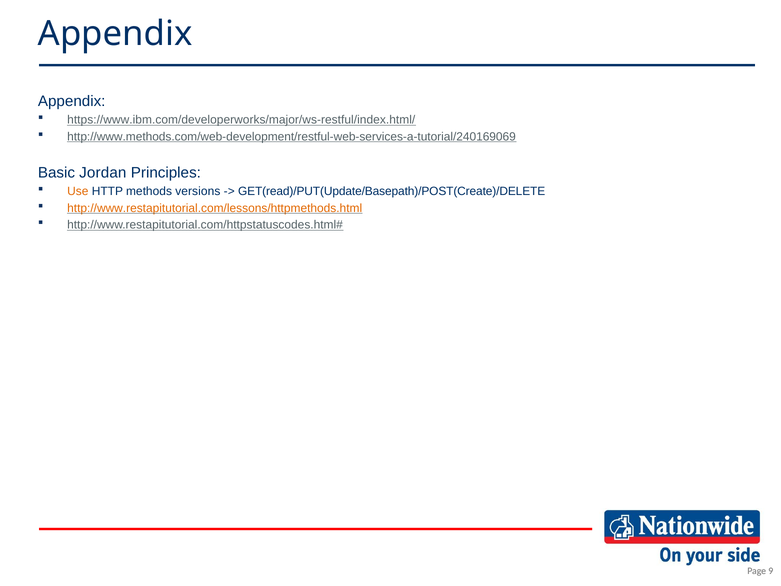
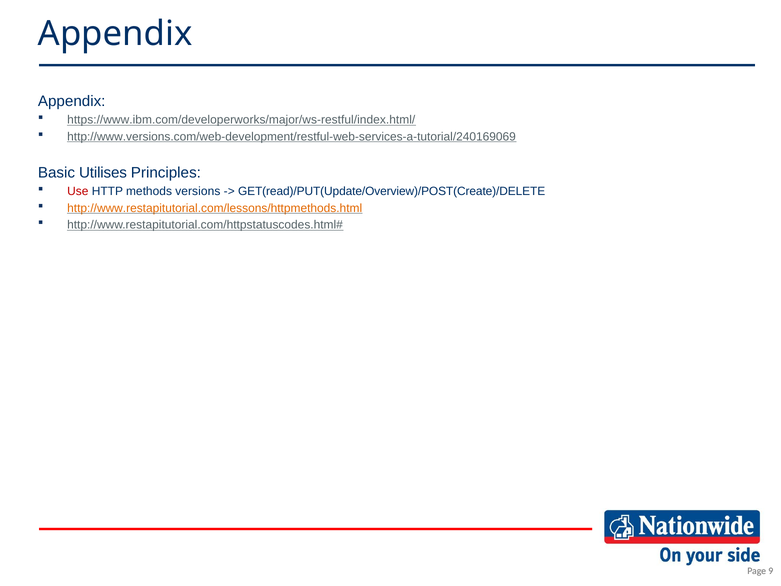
http://www.methods.com/web-development/restful-web-services-a-tutorial/240169069: http://www.methods.com/web-development/restful-web-services-a-tutorial/240169069 -> http://www.versions.com/web-development/restful-web-services-a-tutorial/240169069
Jordan: Jordan -> Utilises
Use colour: orange -> red
GET(read)/PUT(Update/Basepath)/POST(Create)/DELETE: GET(read)/PUT(Update/Basepath)/POST(Create)/DELETE -> GET(read)/PUT(Update/Overview)/POST(Create)/DELETE
